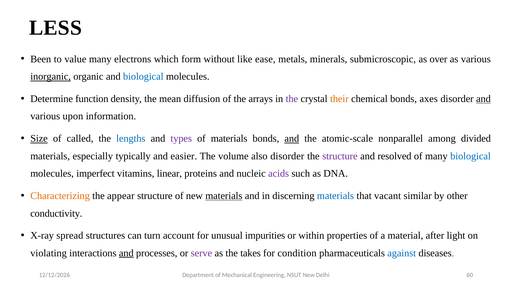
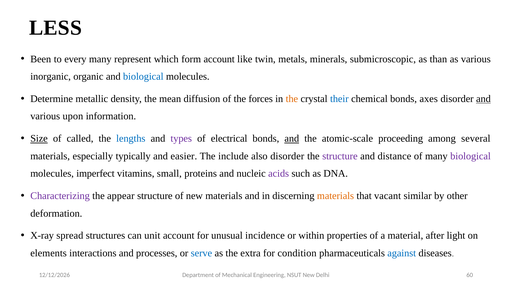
value: value -> every
electrons: electrons -> represent
form without: without -> account
ease: ease -> twin
over: over -> than
inorganic underline: present -> none
function: function -> metallic
arrays: arrays -> forces
the at (292, 99) colour: purple -> orange
their colour: orange -> blue
of materials: materials -> electrical
nonparallel: nonparallel -> proceeding
divided: divided -> several
volume: volume -> include
resolved: resolved -> distance
biological at (471, 156) colour: blue -> purple
linear: linear -> small
Characterizing colour: orange -> purple
materials at (224, 196) underline: present -> none
materials at (335, 196) colour: blue -> orange
conductivity: conductivity -> deformation
turn: turn -> unit
impurities: impurities -> incidence
violating: violating -> elements
and at (126, 253) underline: present -> none
serve colour: purple -> blue
takes: takes -> extra
